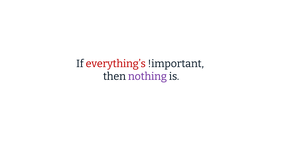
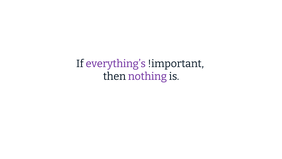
everything’s colour: red -> purple
